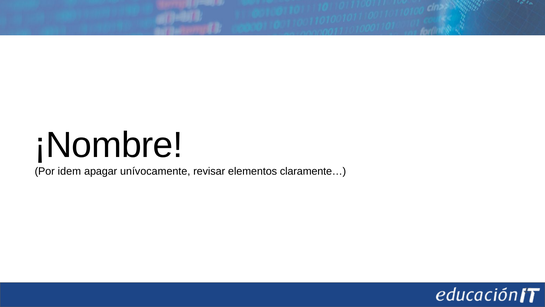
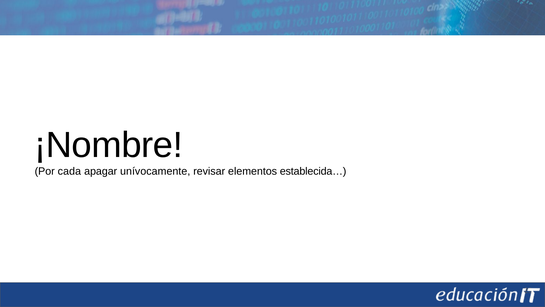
idem: idem -> cada
claramente…: claramente… -> establecida…
